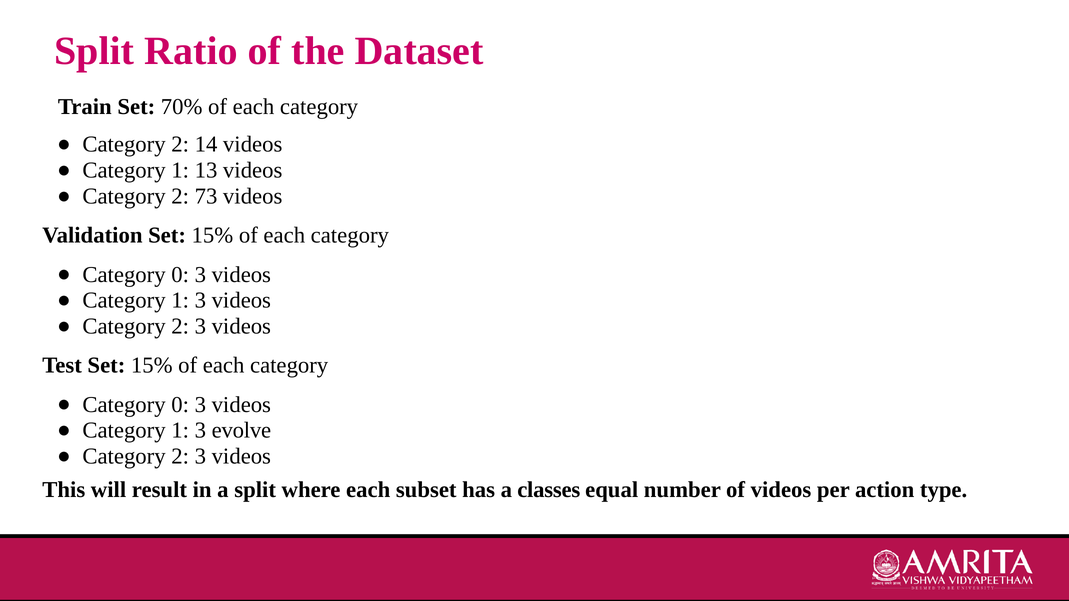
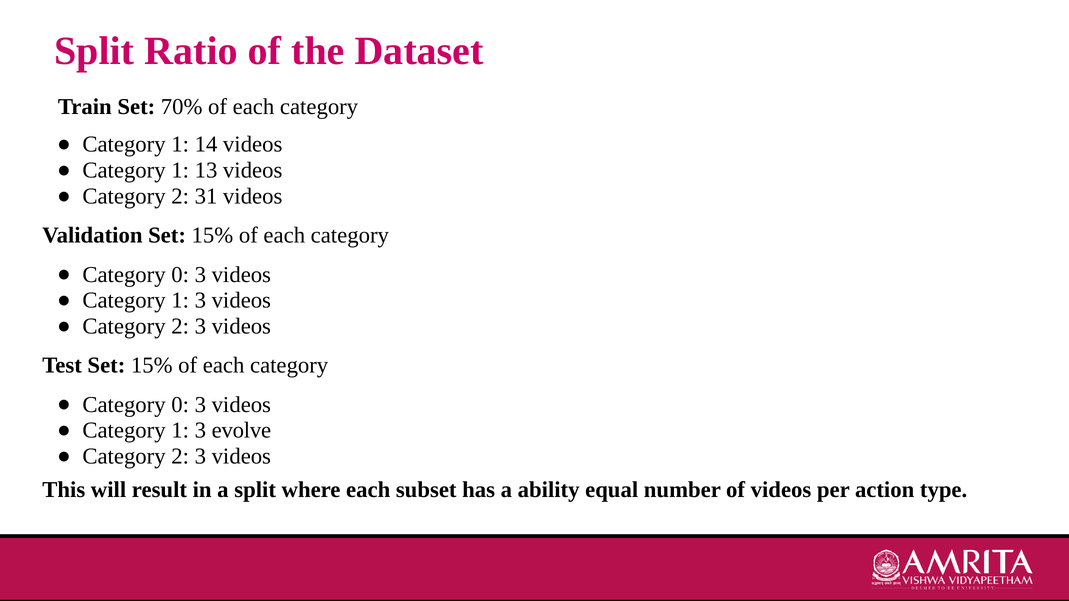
2 at (180, 145): 2 -> 1
73: 73 -> 31
classes: classes -> ability
